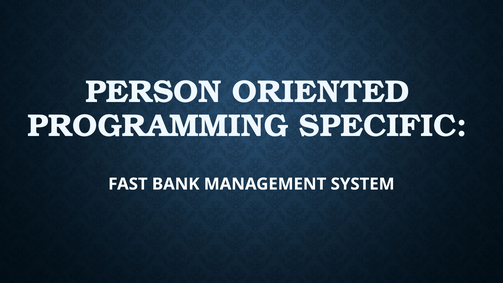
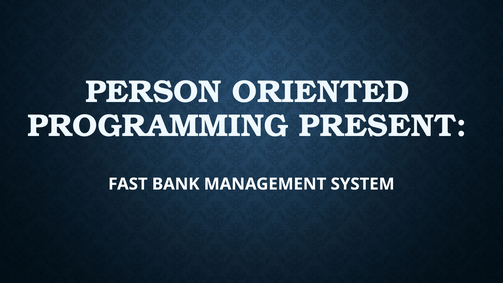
SPECIFIC: SPECIFIC -> PRESENT
